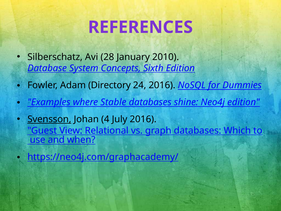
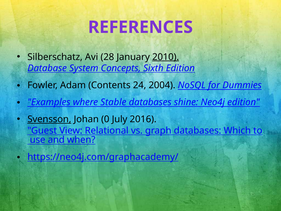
2010 underline: none -> present
Directory: Directory -> Contents
24 2016: 2016 -> 2004
4: 4 -> 0
